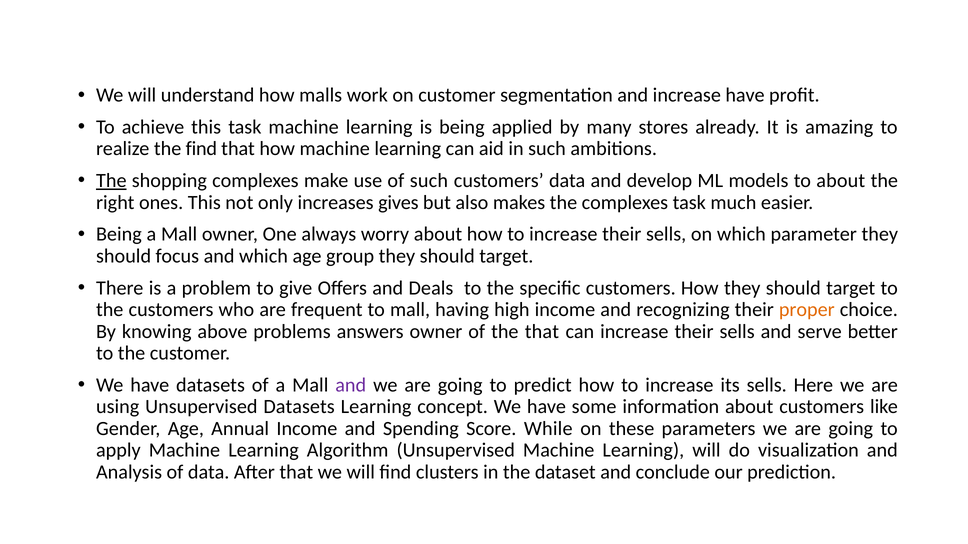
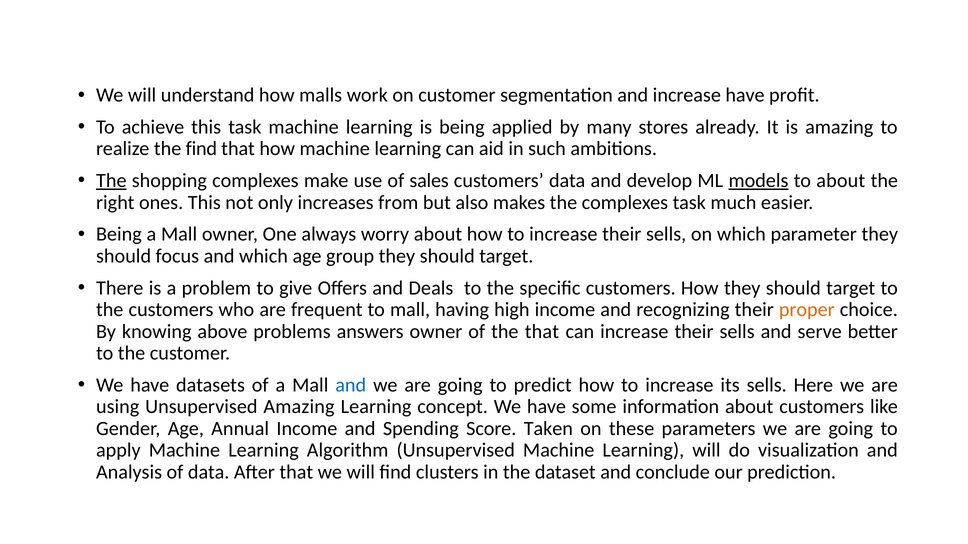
of such: such -> sales
models underline: none -> present
gives: gives -> from
and at (351, 385) colour: purple -> blue
Unsupervised Datasets: Datasets -> Amazing
While: While -> Taken
